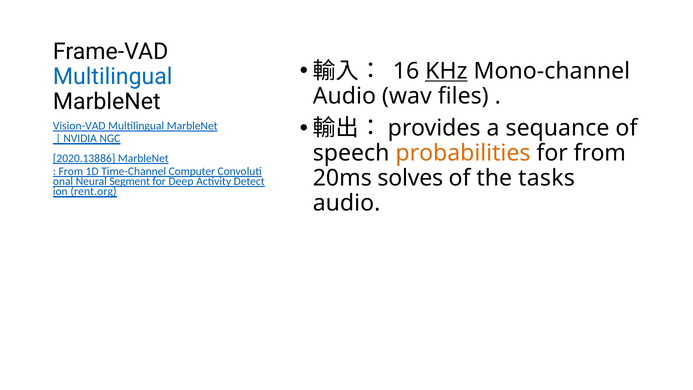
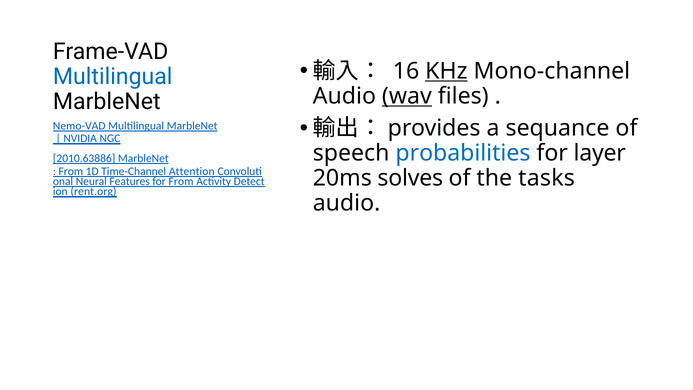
wav underline: none -> present
Vision-VAD: Vision-VAD -> Nemo-VAD
probabilities colour: orange -> blue
for from: from -> layer
2020.13886: 2020.13886 -> 2010.63886
Computer: Computer -> Attention
Segment: Segment -> Features
for Deep: Deep -> From
